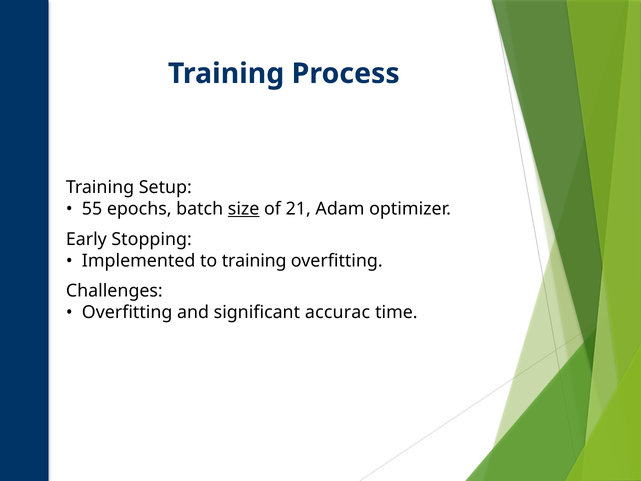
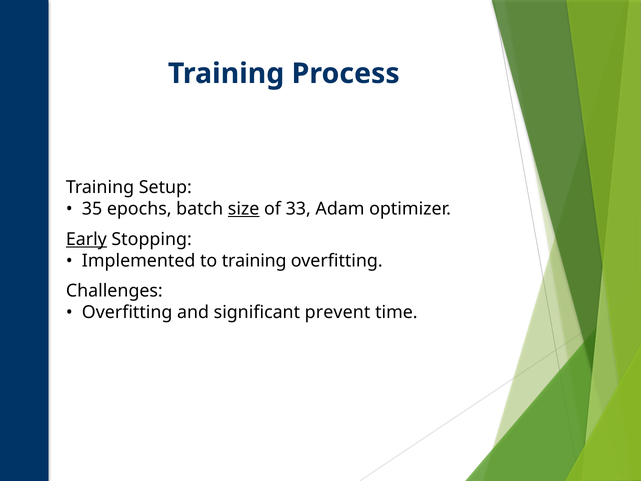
55: 55 -> 35
21: 21 -> 33
Early underline: none -> present
accurac: accurac -> prevent
